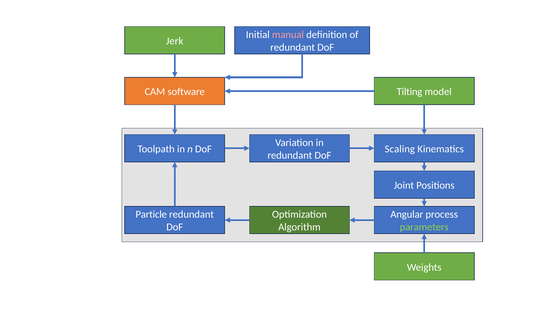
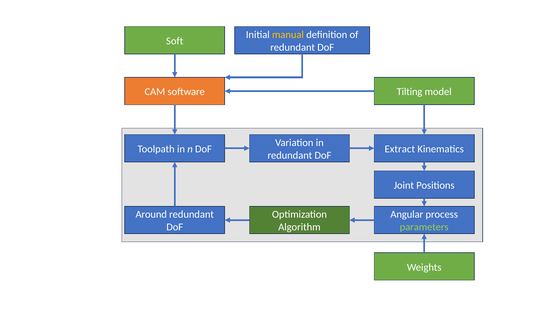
manual colour: pink -> yellow
Jerk: Jerk -> Soft
Scaling: Scaling -> Extract
Particle: Particle -> Around
